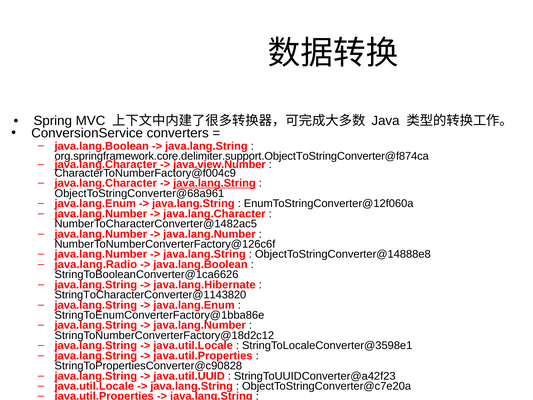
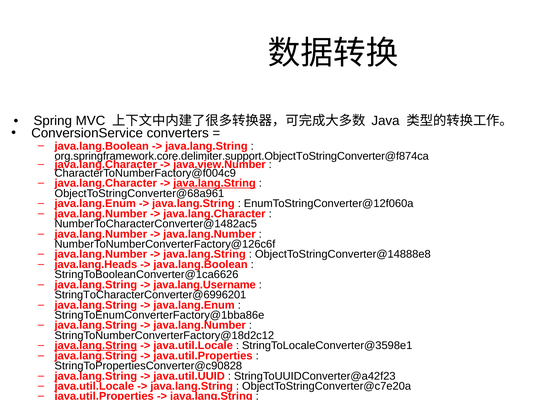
java.lang.Radio: java.lang.Radio -> java.lang.Heads
java.lang.Hibernate: java.lang.Hibernate -> java.lang.Username
StringToCharacterConverter@1143820: StringToCharacterConverter@1143820 -> StringToCharacterConverter@6996201
java.lang.String at (96, 345) underline: none -> present
